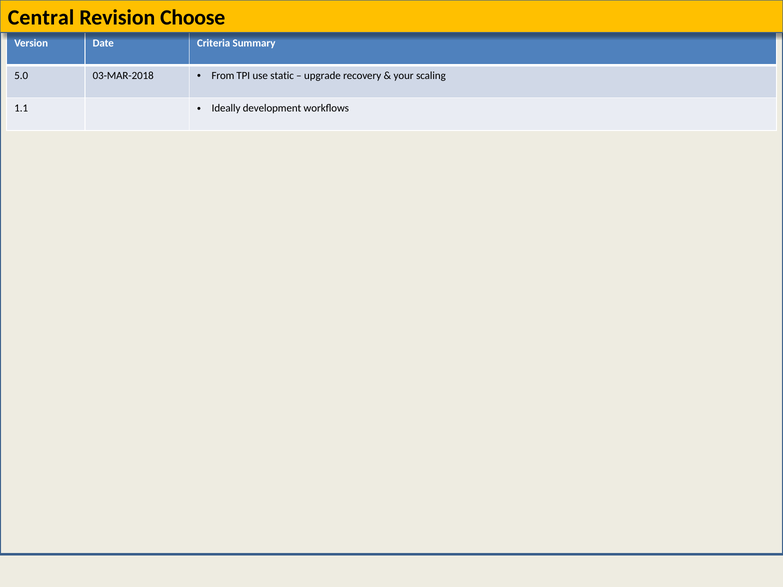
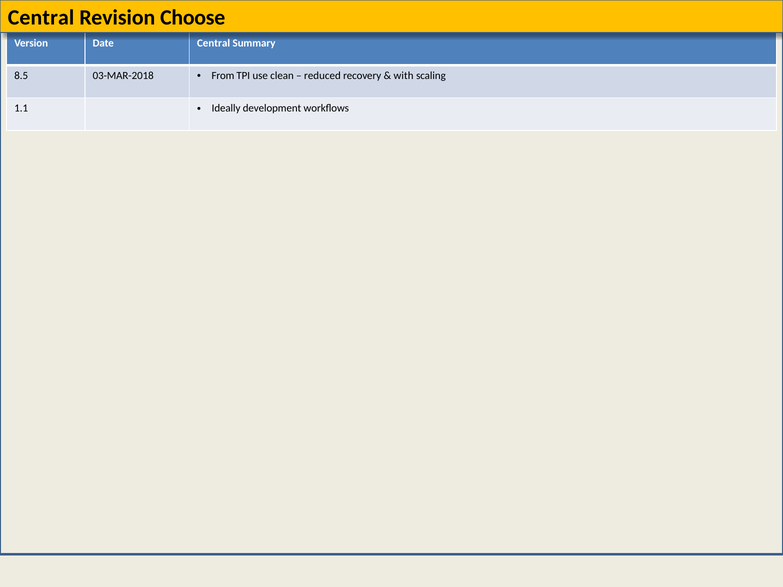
Date Criteria: Criteria -> Central
5.0: 5.0 -> 8.5
static: static -> clean
upgrade: upgrade -> reduced
your: your -> with
